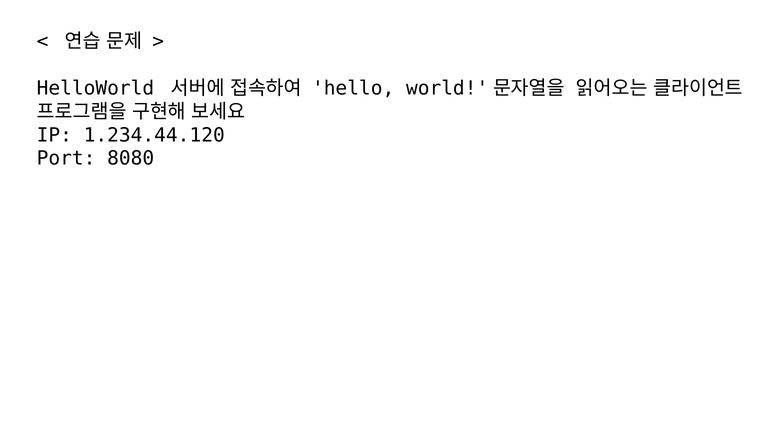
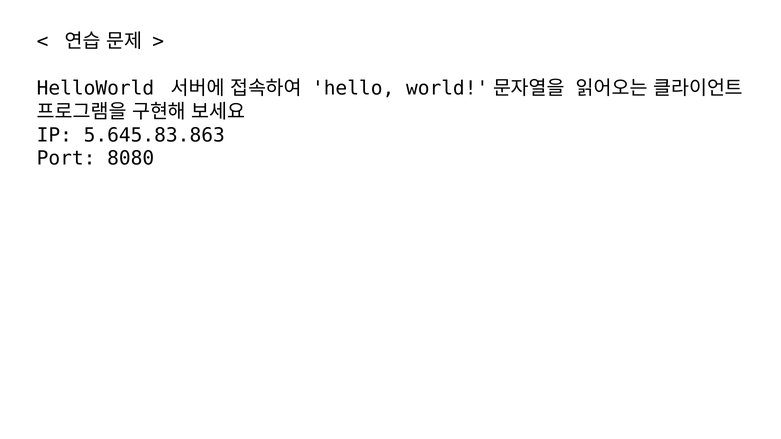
1.234.44.120: 1.234.44.120 -> 5.645.83.863
